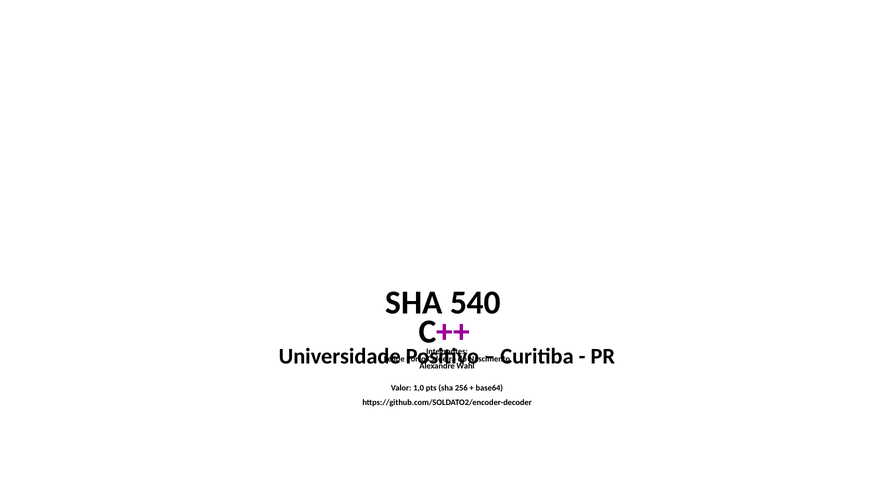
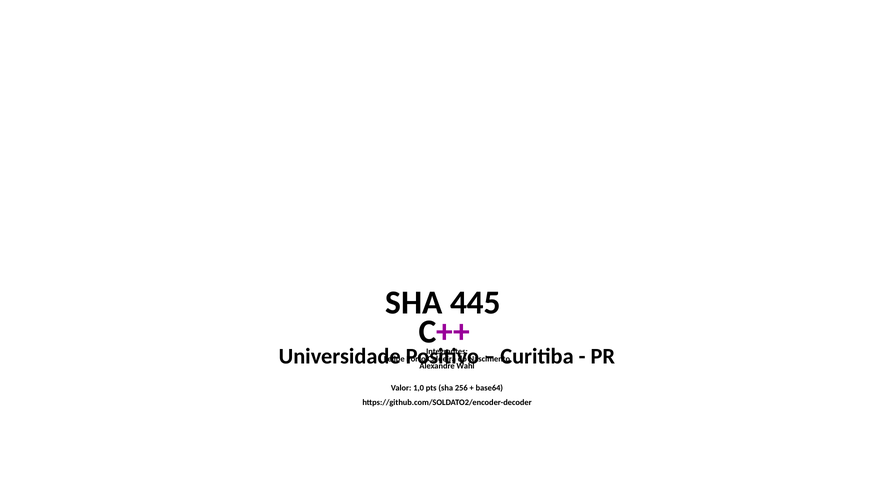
540: 540 -> 445
